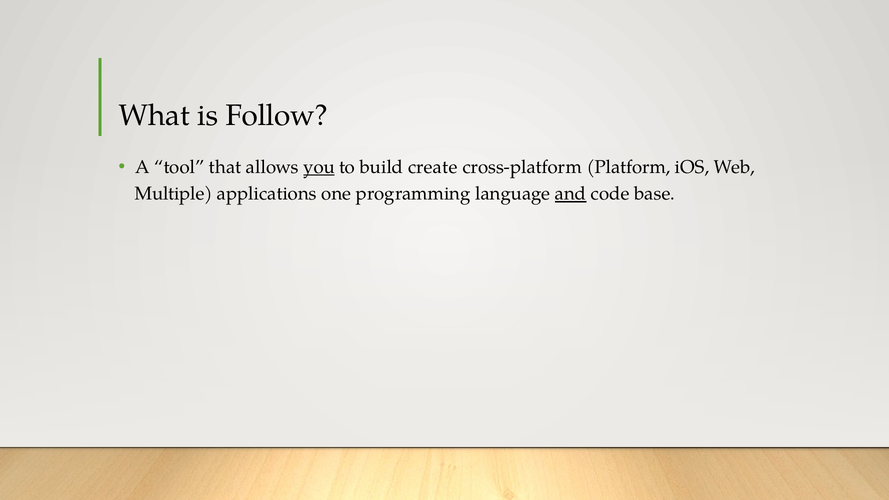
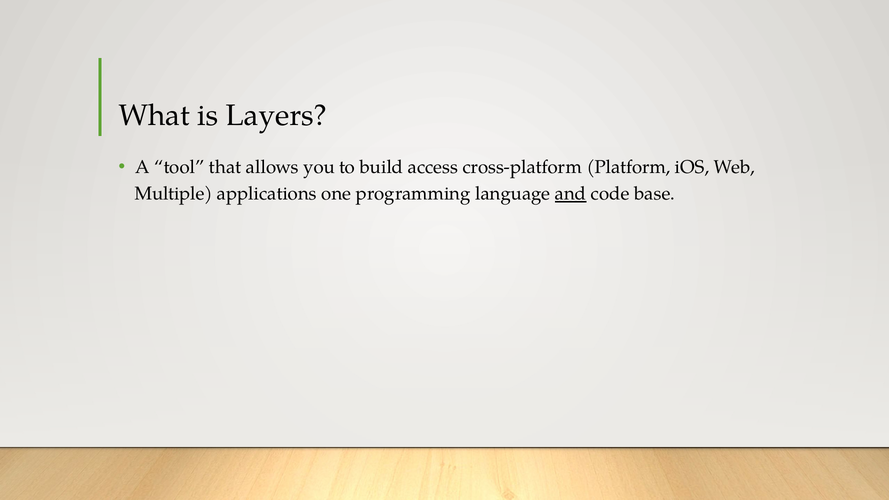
Follow: Follow -> Layers
you underline: present -> none
create: create -> access
